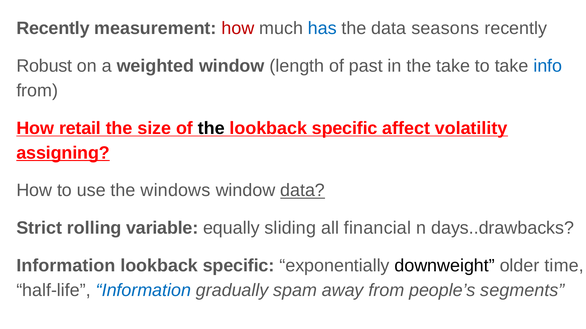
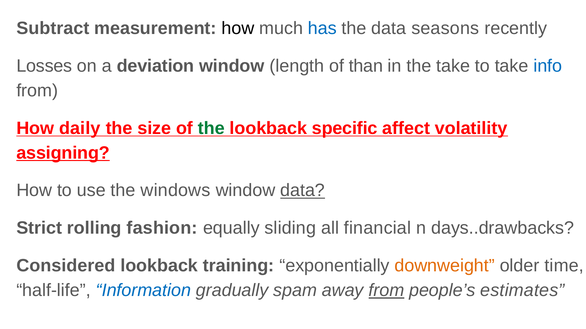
Recently at (53, 28): Recently -> Subtract
how at (238, 28) colour: red -> black
Robust: Robust -> Losses
weighted: weighted -> deviation
past: past -> than
retail: retail -> daily
the at (211, 128) colour: black -> green
variable: variable -> fashion
Information at (66, 266): Information -> Considered
specific at (239, 266): specific -> training
downweight colour: black -> orange
from at (386, 291) underline: none -> present
segments: segments -> estimates
